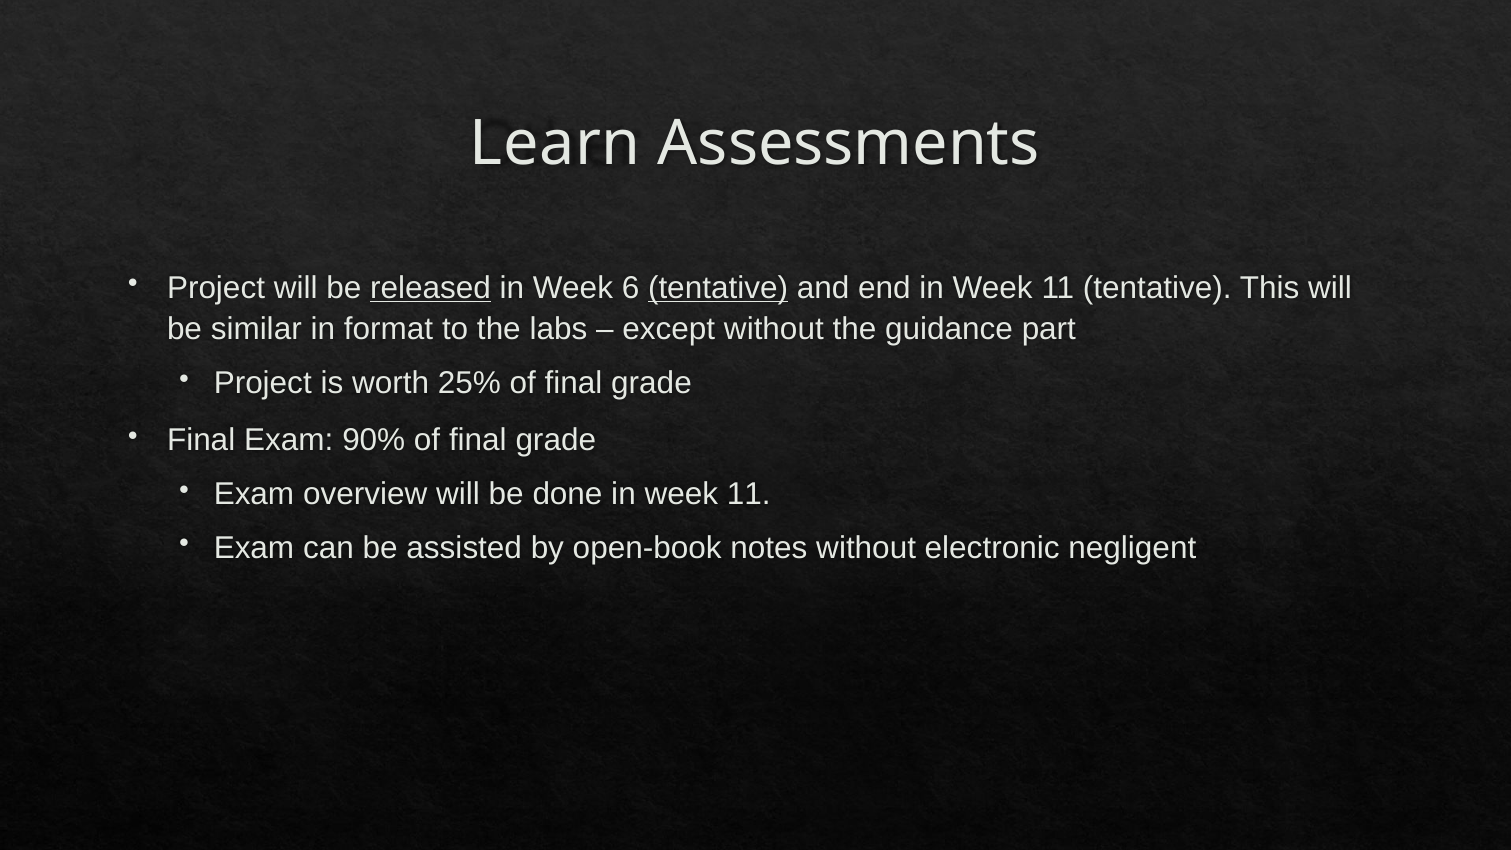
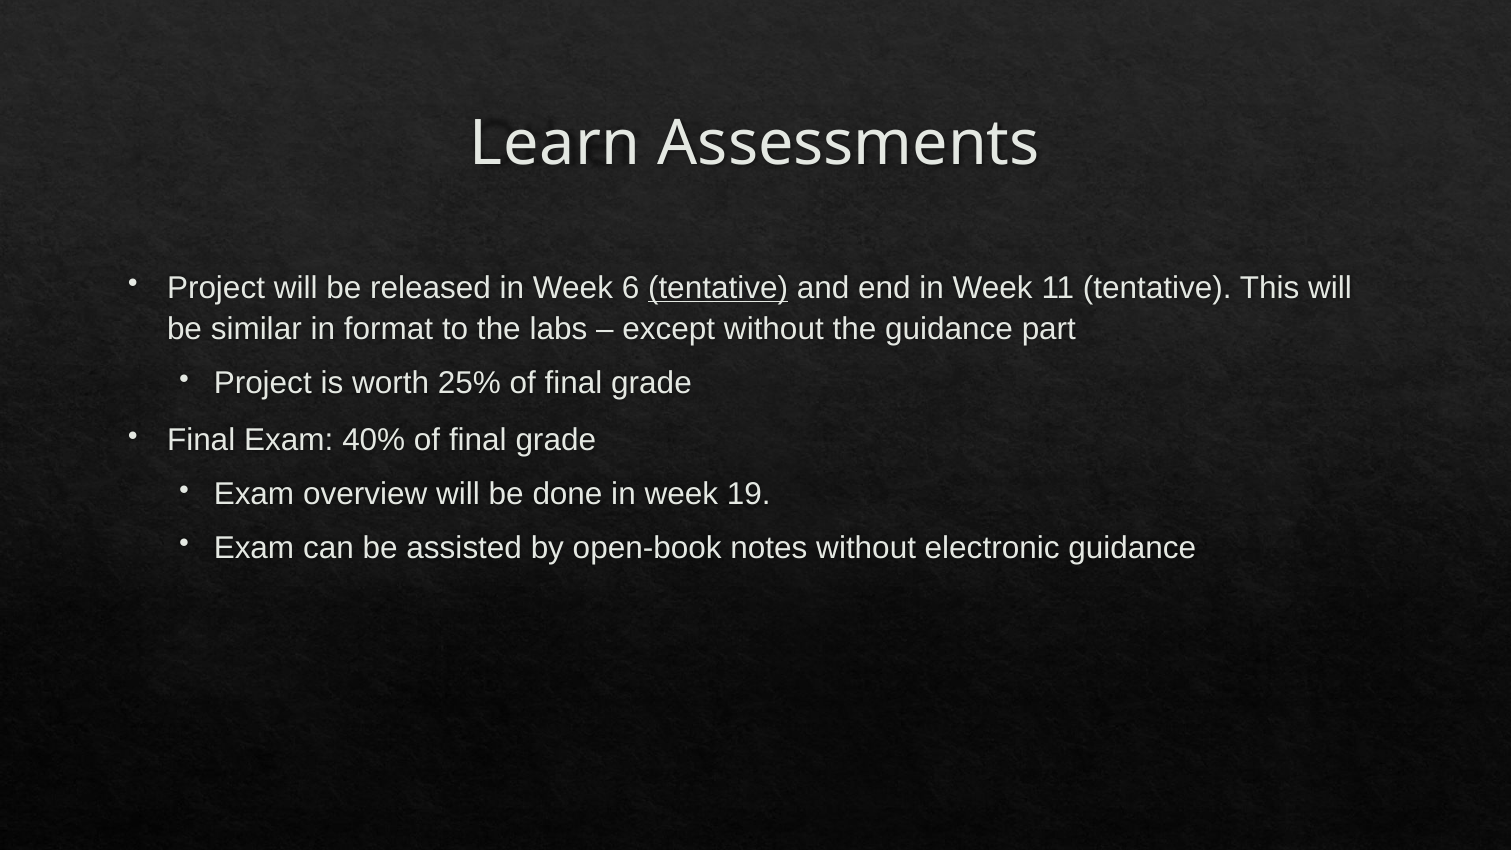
released underline: present -> none
90%: 90% -> 40%
done in week 11: 11 -> 19
electronic negligent: negligent -> guidance
